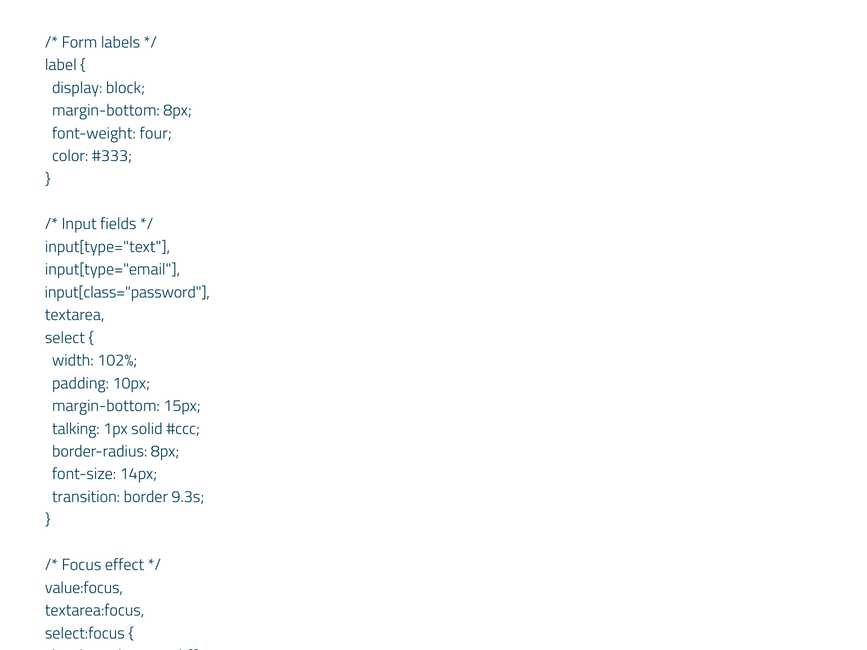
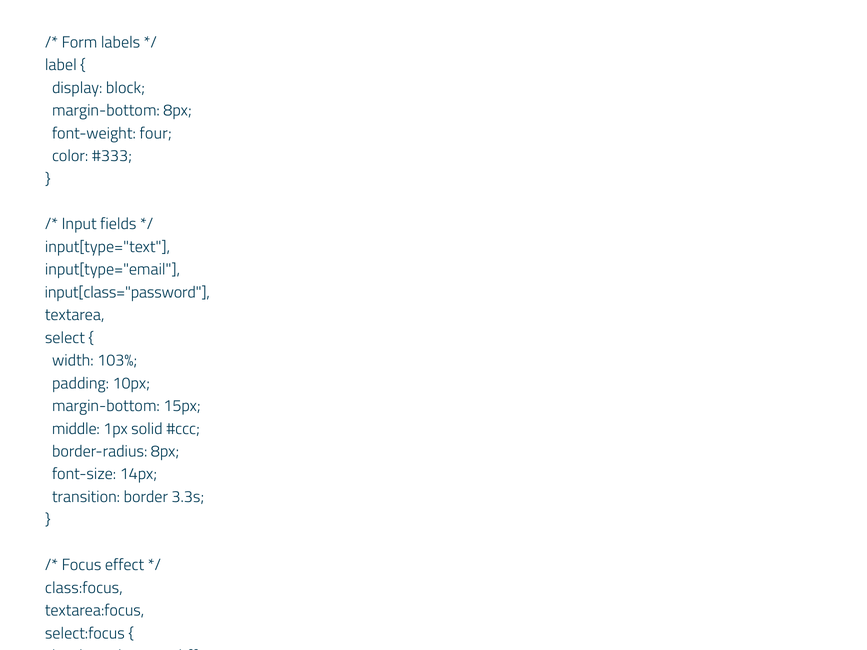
102%: 102% -> 103%
talking: talking -> middle
9.3s: 9.3s -> 3.3s
value:focus: value:focus -> class:focus
